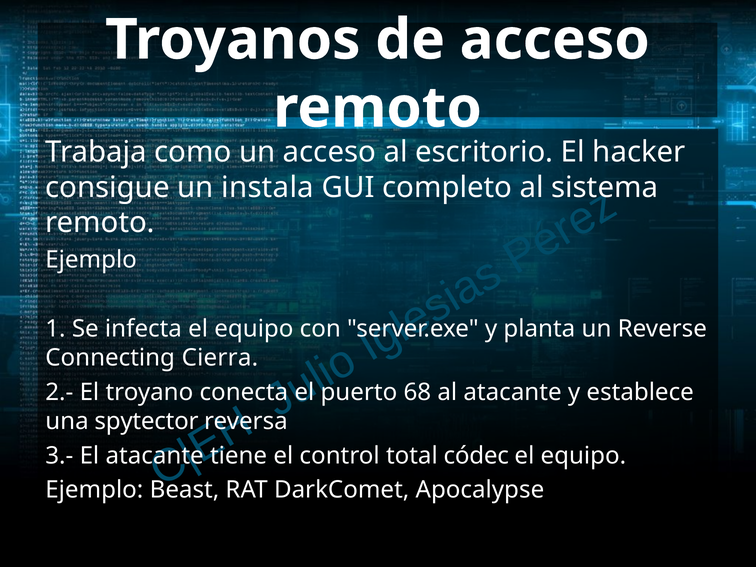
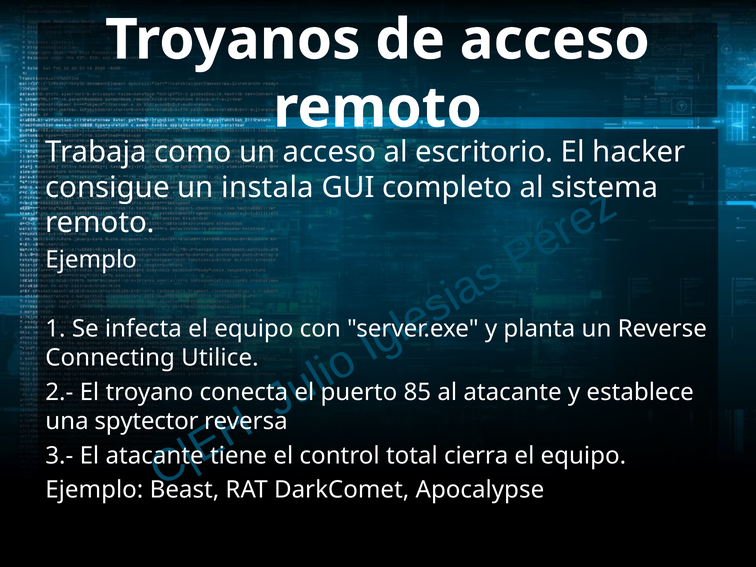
Cierra: Cierra -> Utilice
68: 68 -> 85
códec: códec -> cierra
